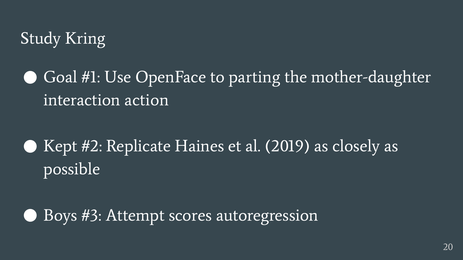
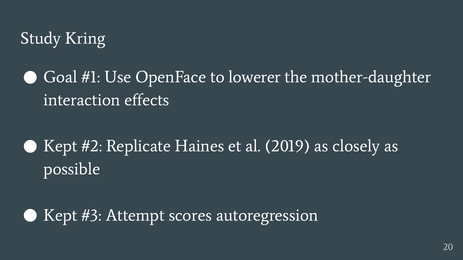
parting: parting -> lowerer
action: action -> effects
Boys at (60, 216): Boys -> Kept
